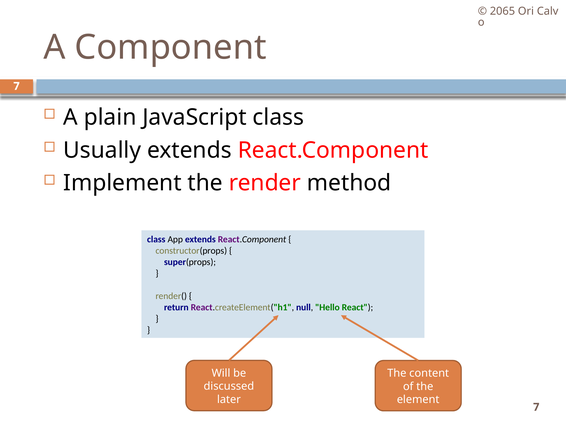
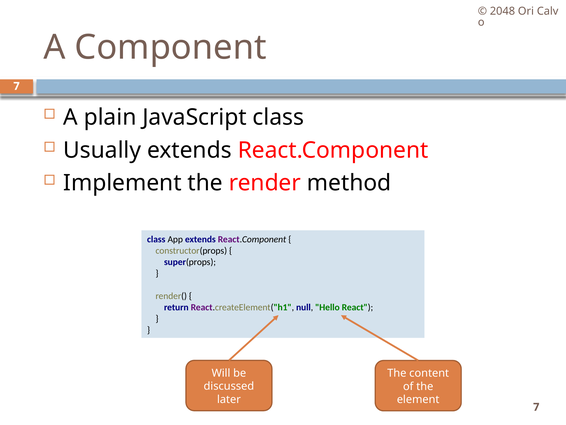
2065: 2065 -> 2048
